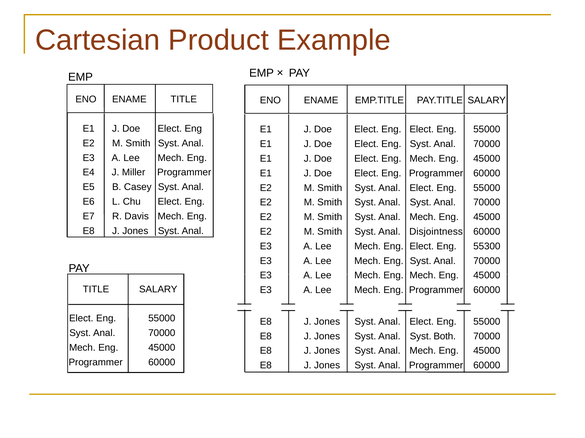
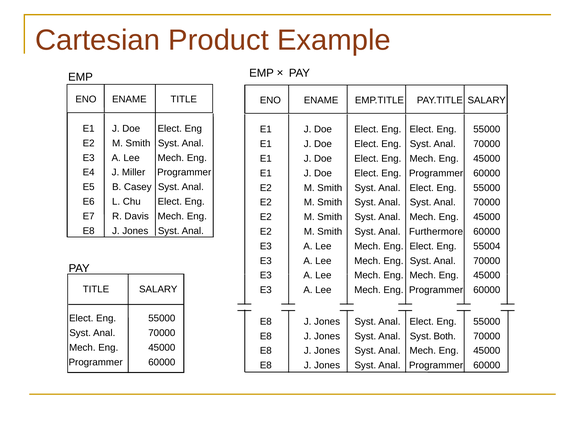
Disjointness: Disjointness -> Furthermore
55300: 55300 -> 55004
